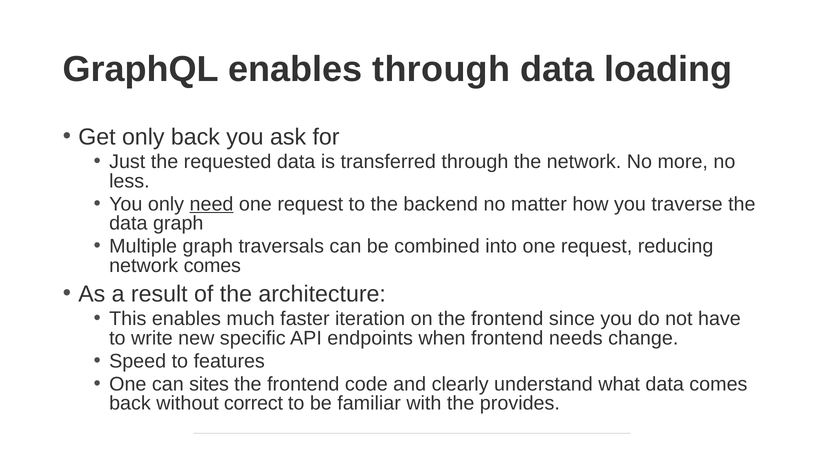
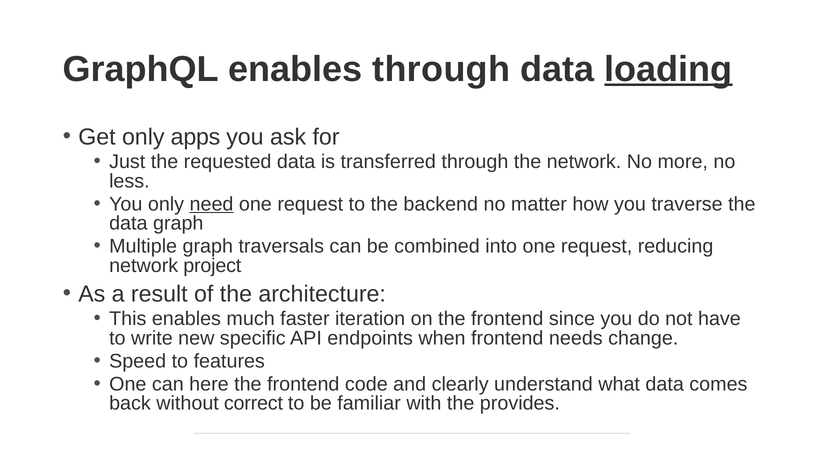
loading underline: none -> present
only back: back -> apps
network comes: comes -> project
sites: sites -> here
